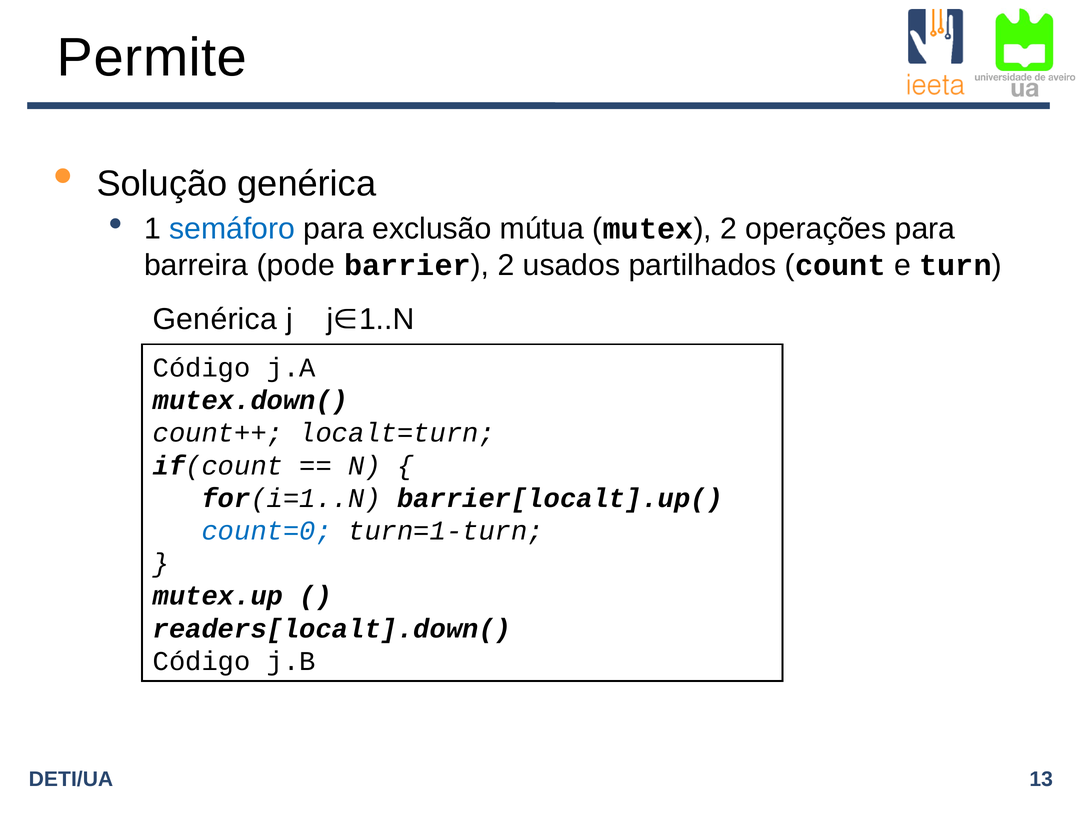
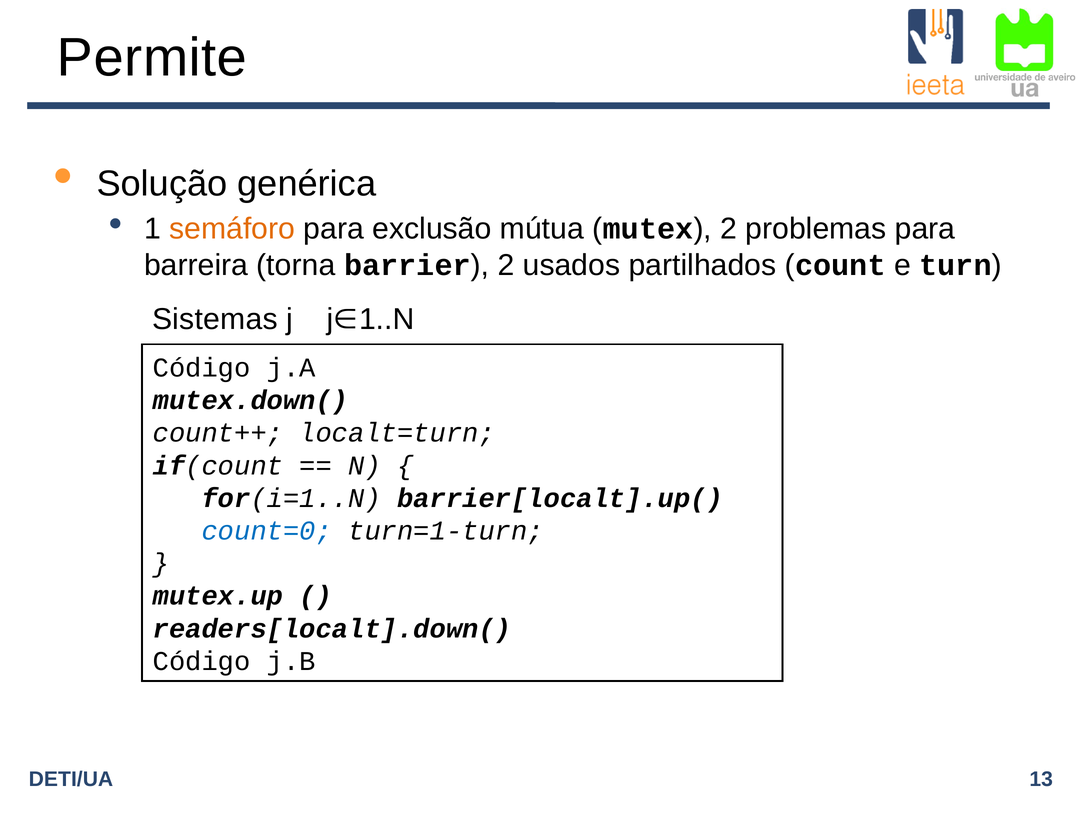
semáforo colour: blue -> orange
operações: operações -> problemas
pode: pode -> torna
Genérica at (215, 319): Genérica -> Sistemas
